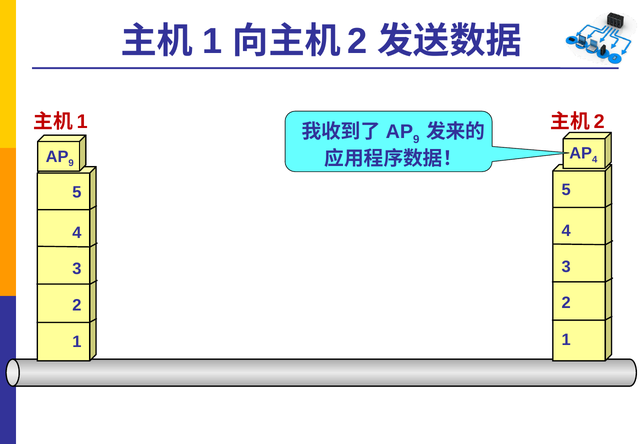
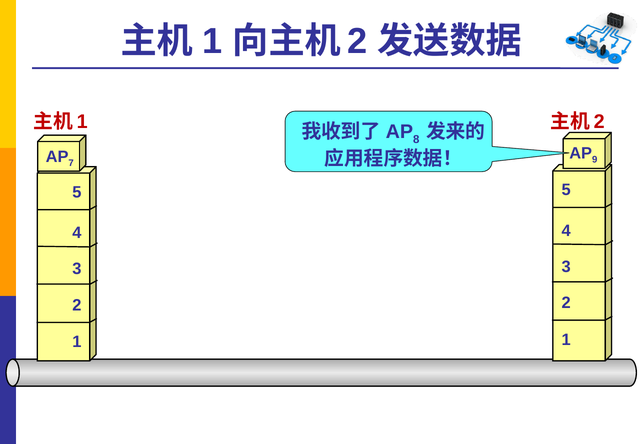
9 at (416, 139): 9 -> 8
4 at (595, 159): 4 -> 9
9 at (71, 163): 9 -> 7
